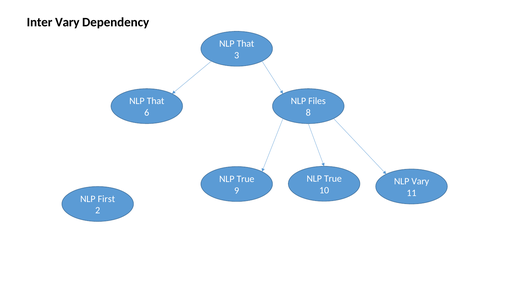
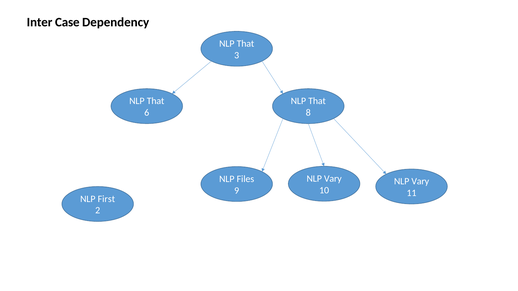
Inter Vary: Vary -> Case
Files at (317, 101): Files -> That
True at (333, 179): True -> Vary
True at (245, 179): True -> Files
